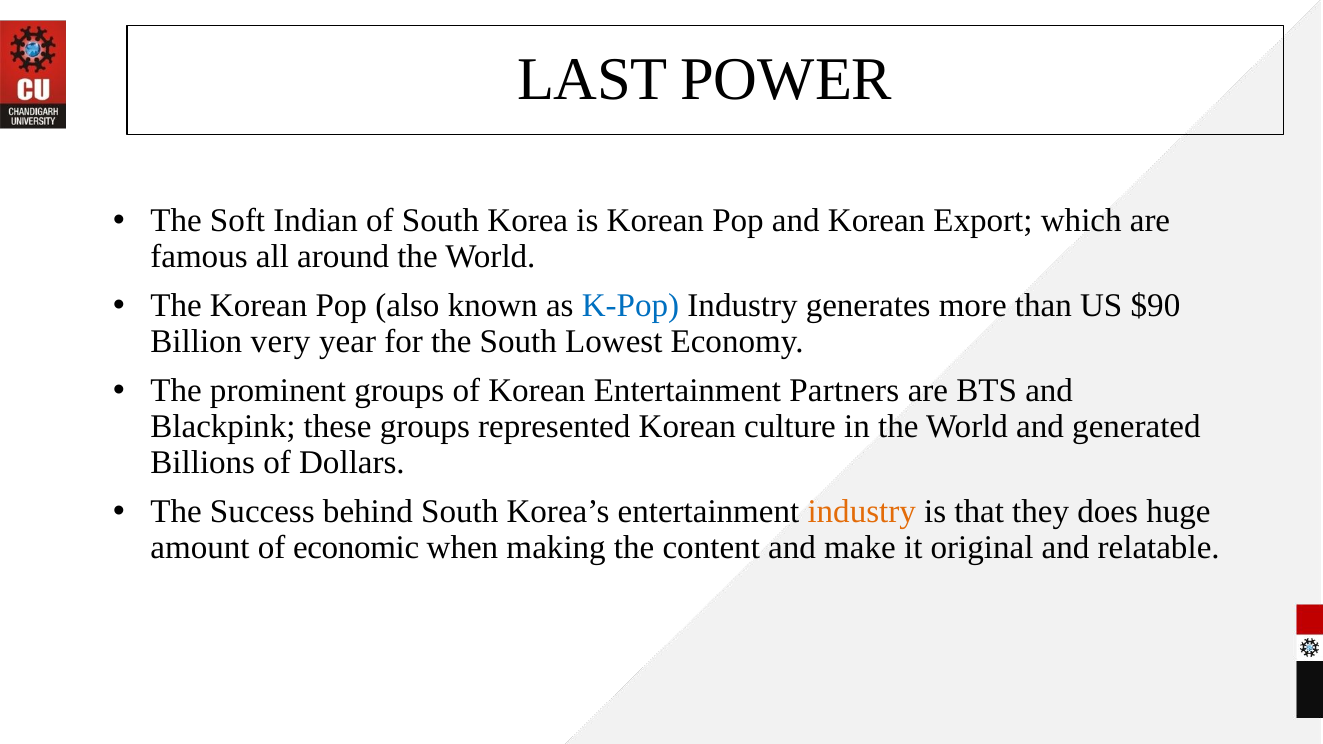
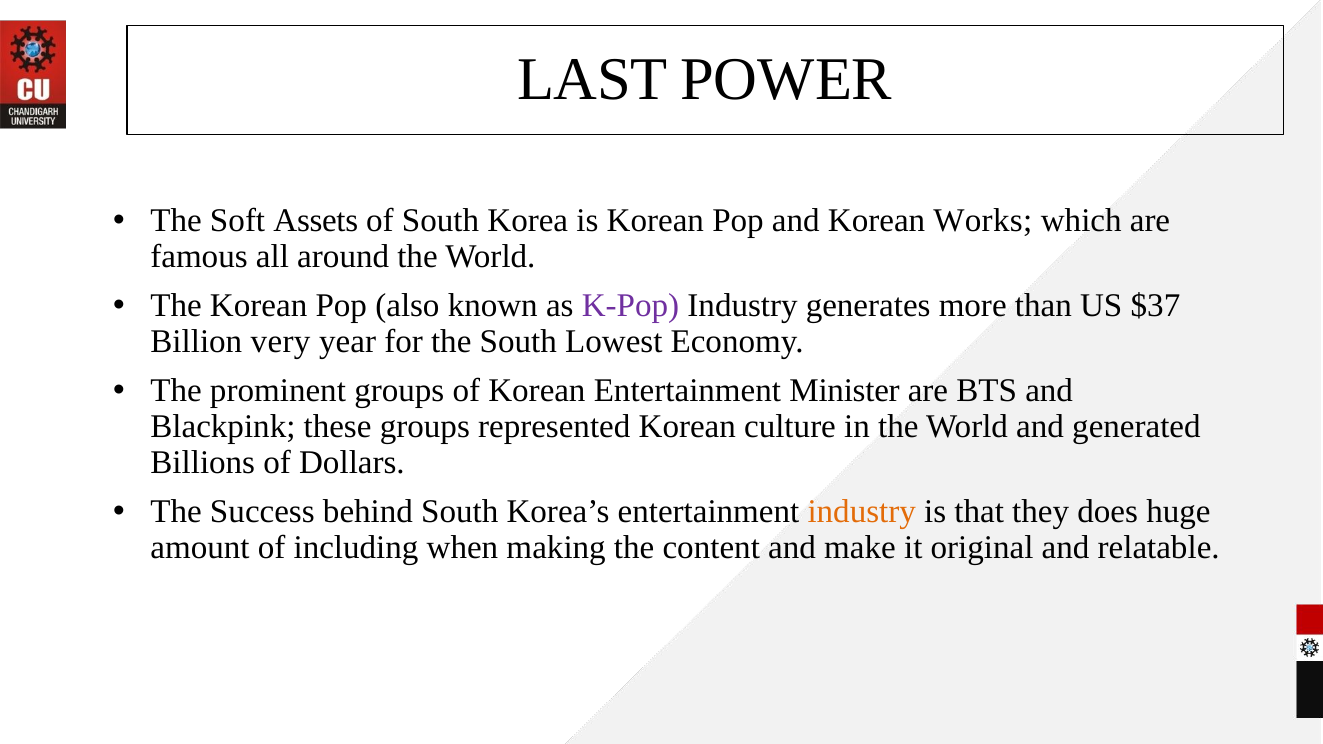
Indian: Indian -> Assets
Export: Export -> Works
K-Pop colour: blue -> purple
$90: $90 -> $37
Partners: Partners -> Minister
economic: economic -> including
